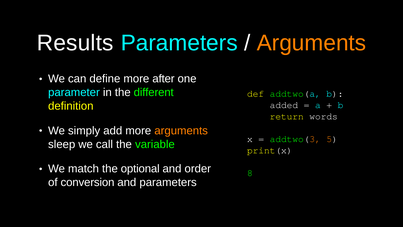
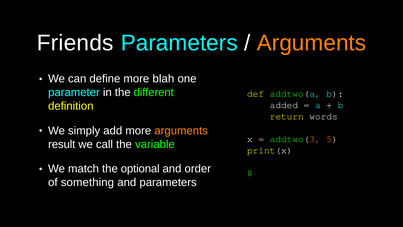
Results: Results -> Friends
after: after -> blah
sleep: sleep -> result
conversion: conversion -> something
